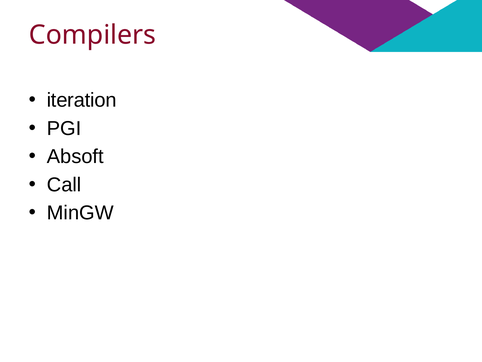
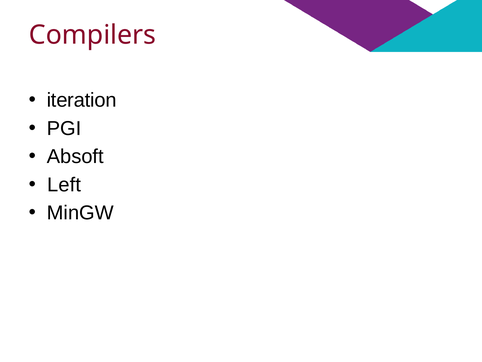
Call: Call -> Left
